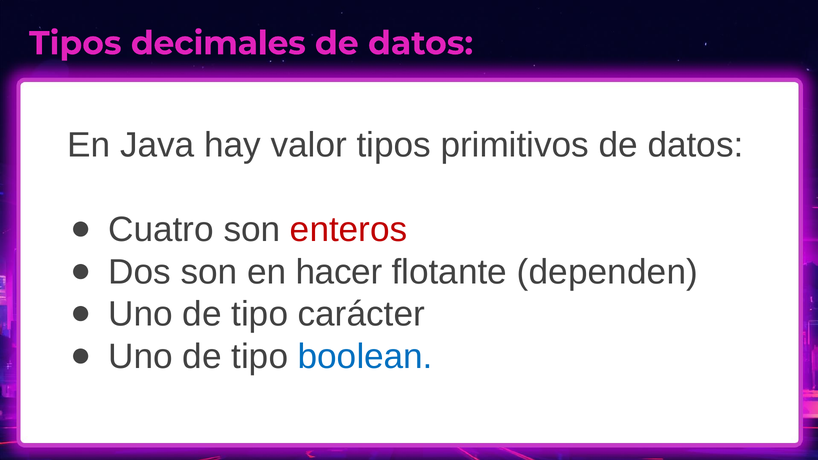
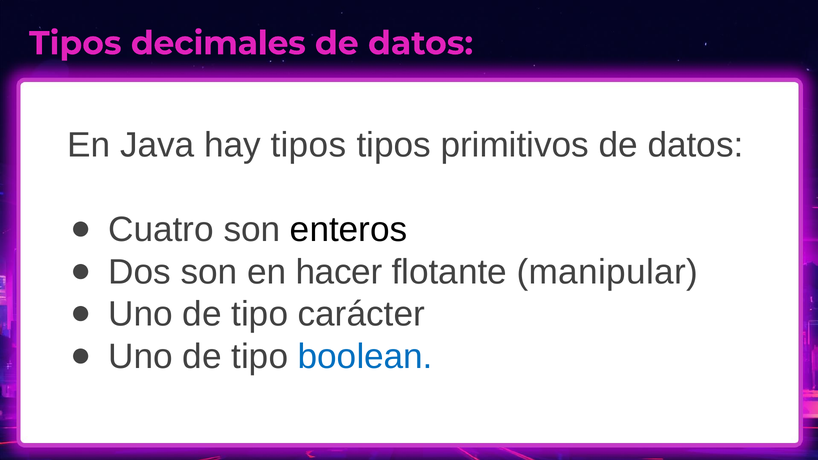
hay valor: valor -> tipos
enteros colour: red -> black
dependen: dependen -> manipular
